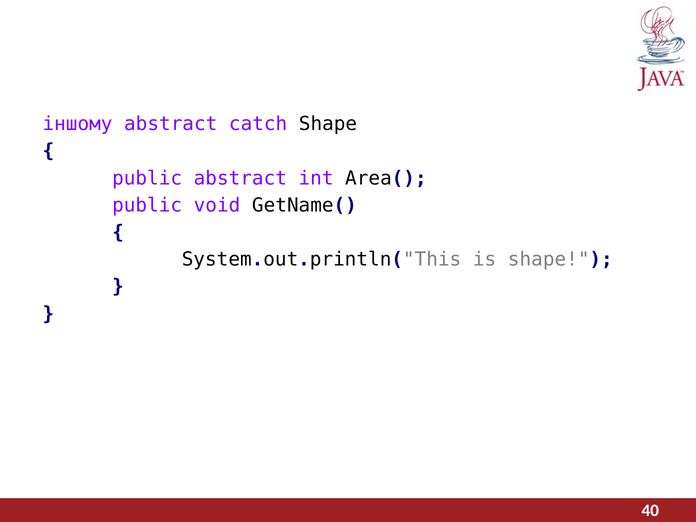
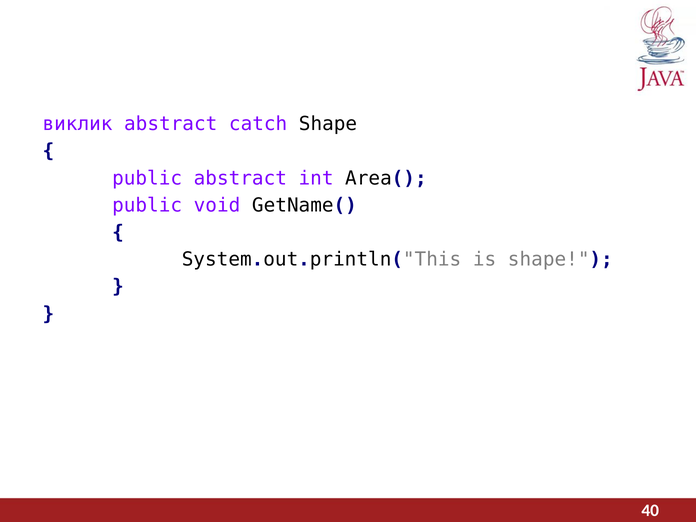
іншому: іншому -> виклик
